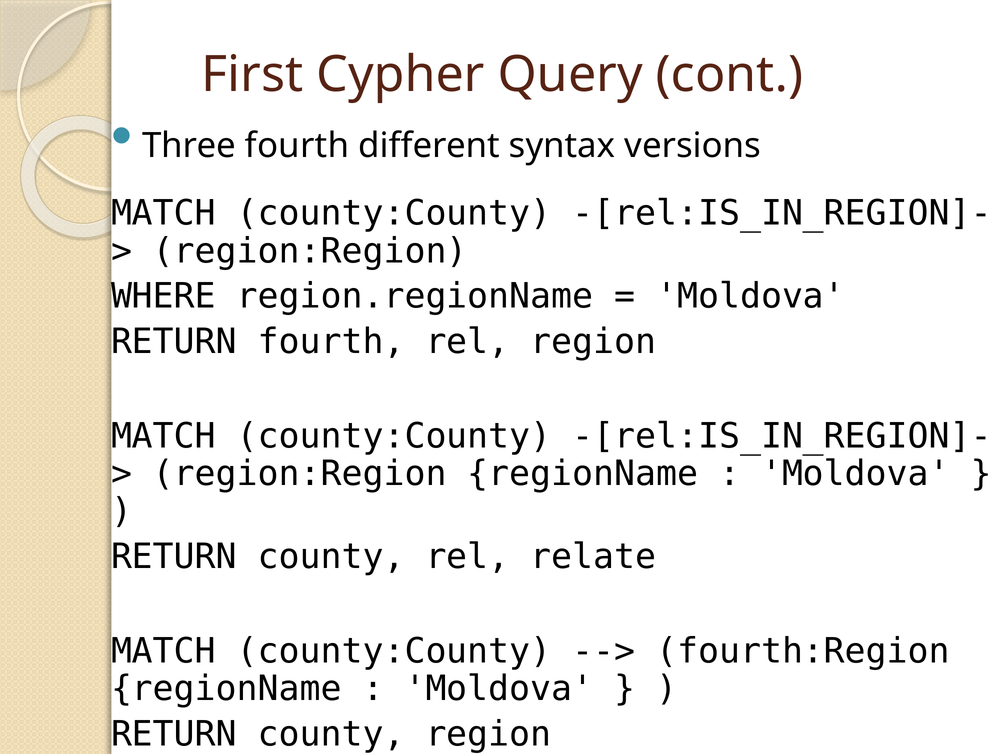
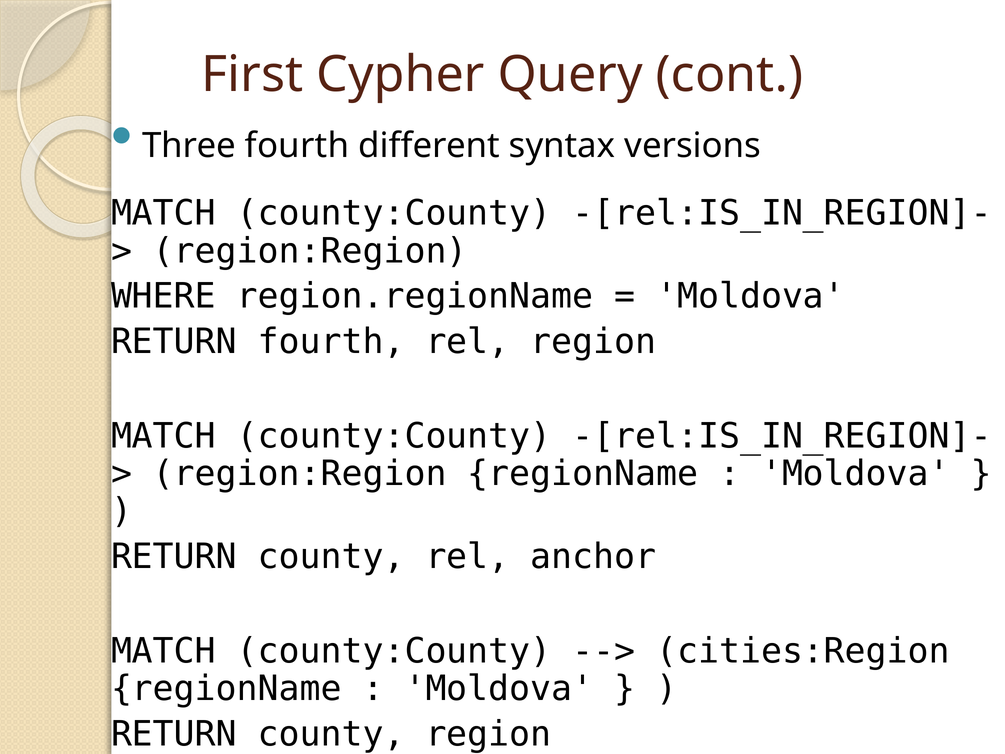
relate: relate -> anchor
fourth:Region: fourth:Region -> cities:Region
